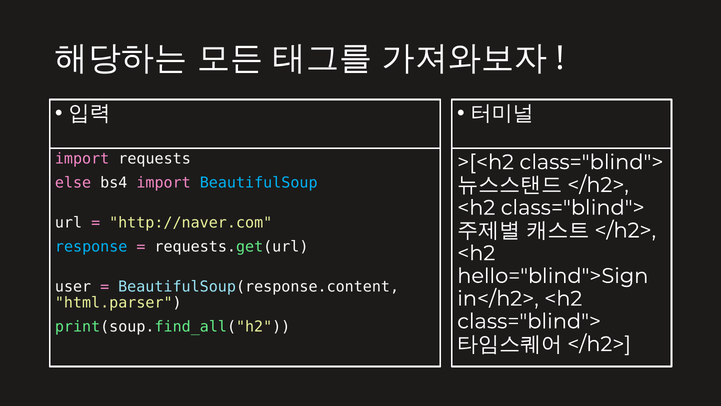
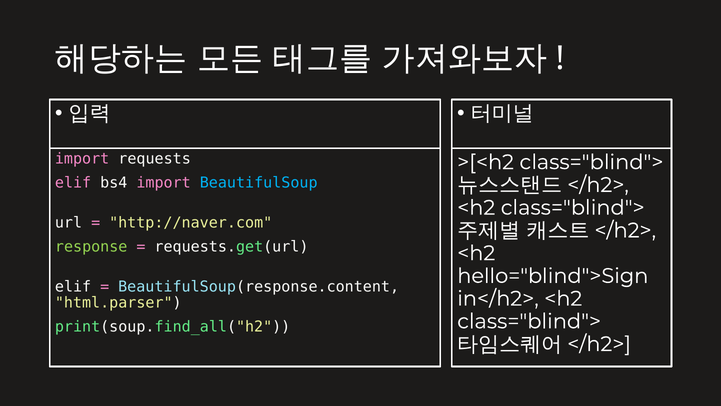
else at (73, 183): else -> elif
response colour: light blue -> light green
user at (73, 286): user -> elif
